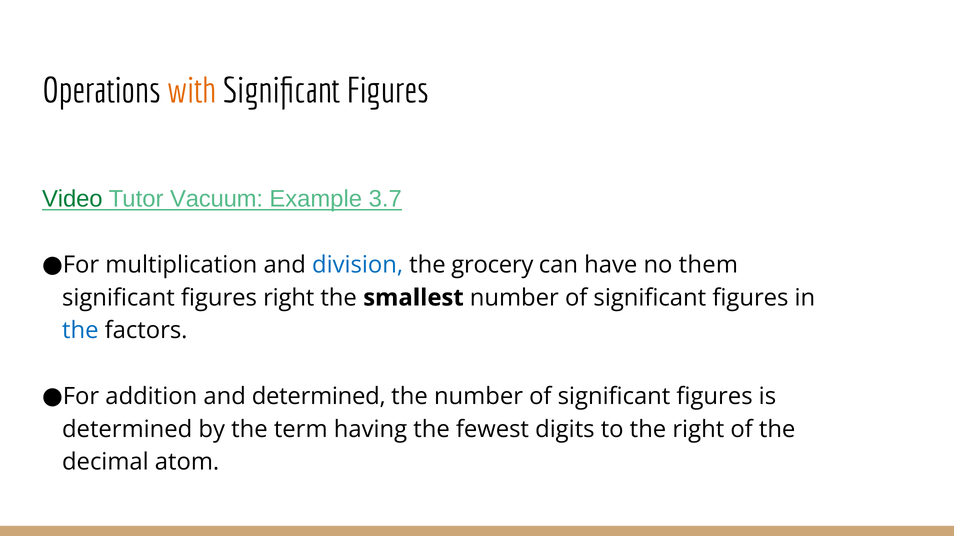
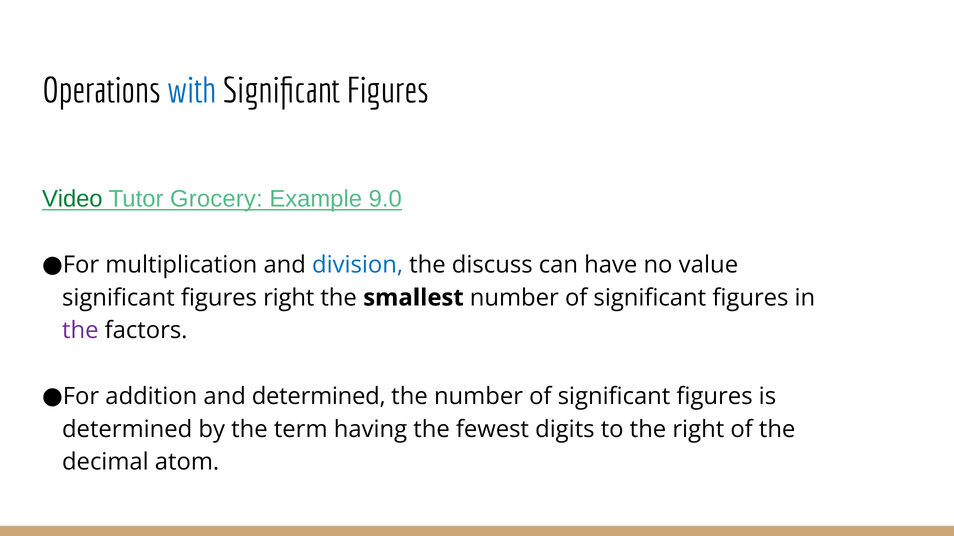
with colour: orange -> blue
Vacuum: Vacuum -> Grocery
3.7: 3.7 -> 9.0
grocery: grocery -> discuss
them: them -> value
the at (80, 331) colour: blue -> purple
